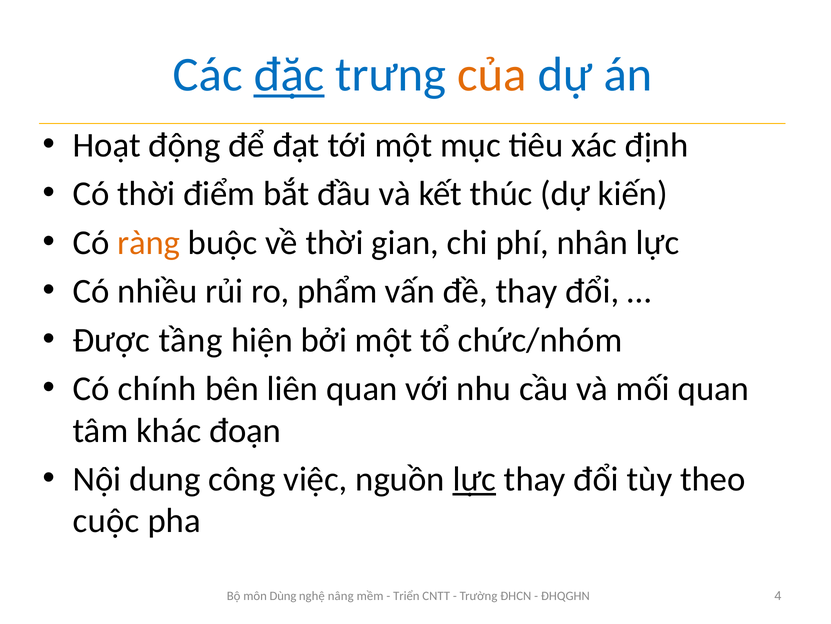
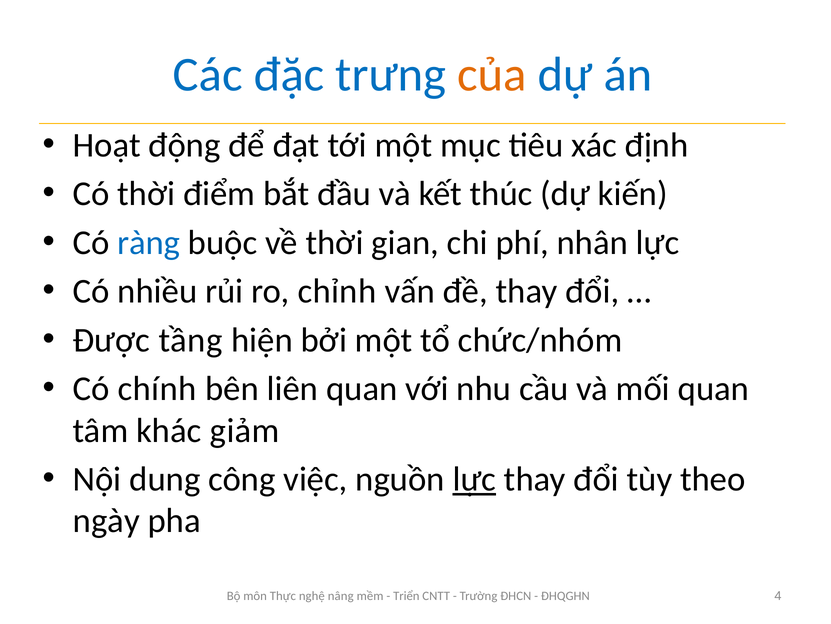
đặc underline: present -> none
ràng colour: orange -> blue
phẩm: phẩm -> chỉnh
đoạn: đoạn -> giảm
cuộc: cuộc -> ngày
Dùng: Dùng -> Thực
